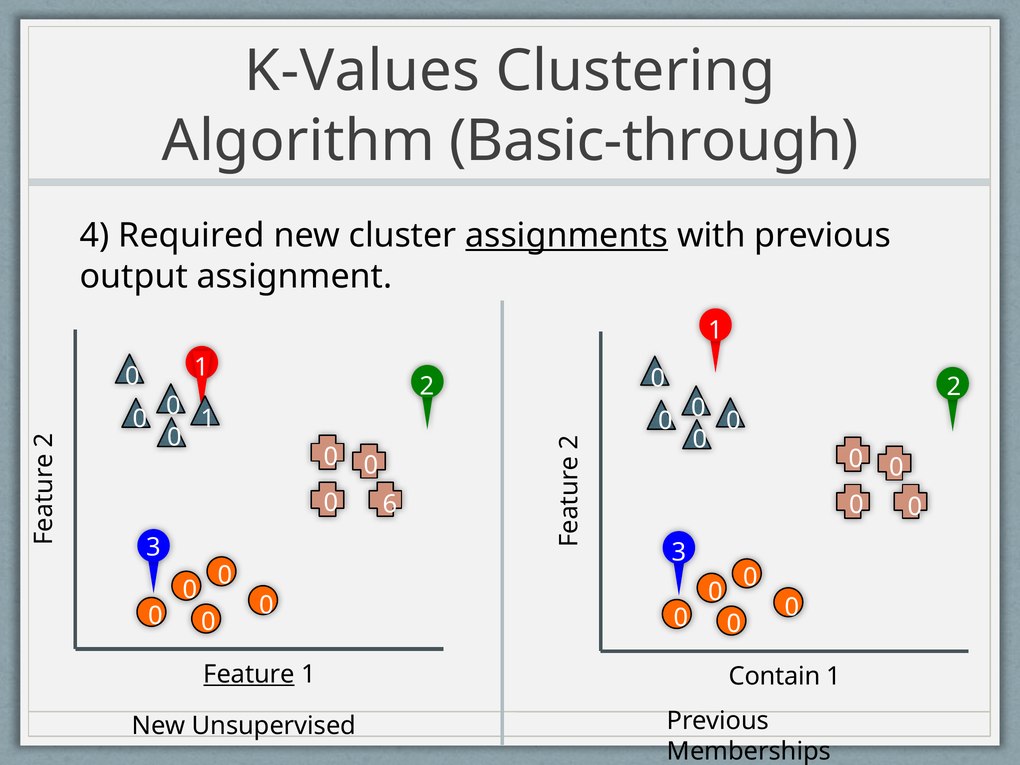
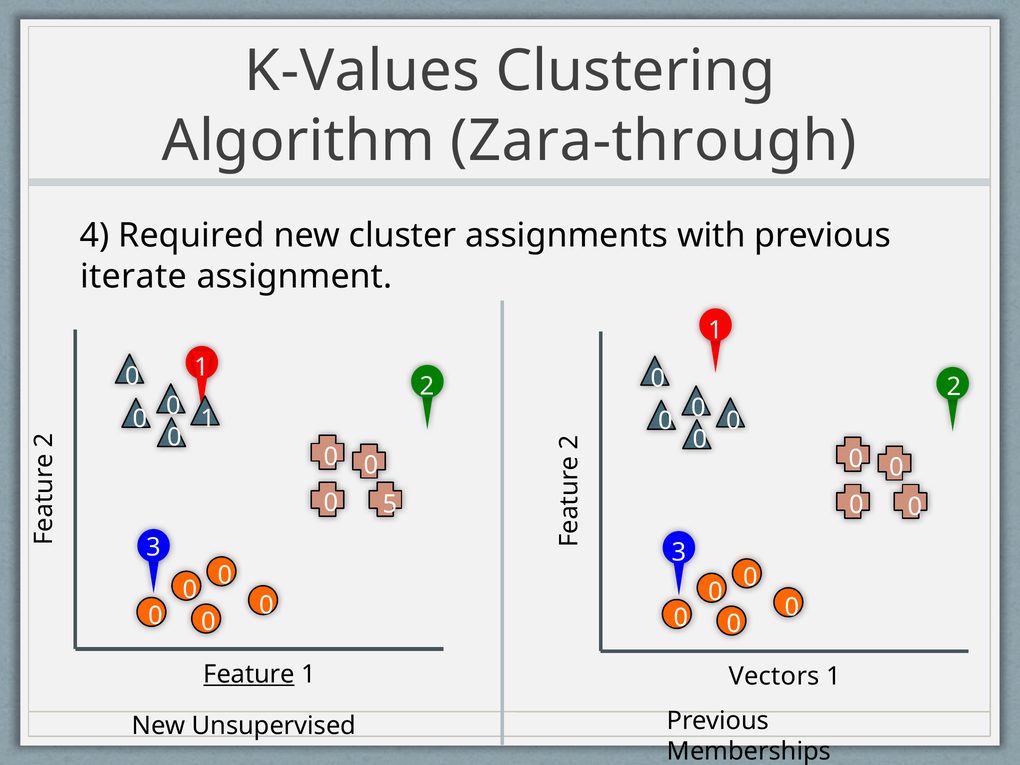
Basic-through: Basic-through -> Zara-through
assignments underline: present -> none
output: output -> iterate
6: 6 -> 5
Contain: Contain -> Vectors
